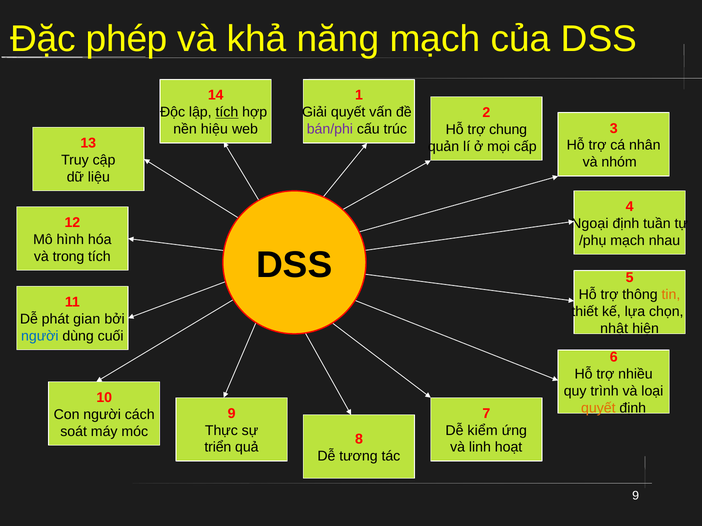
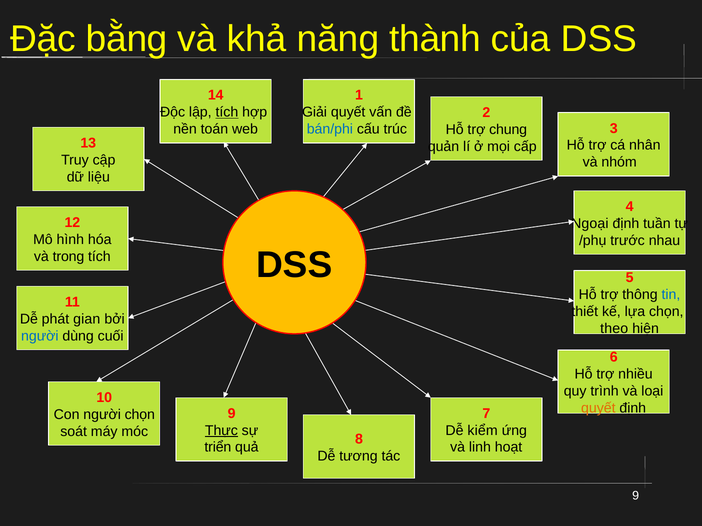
phép: phép -> bằng
năng mạch: mạch -> thành
hiệu: hiệu -> toán
bán/phi colour: purple -> blue
/phụ mạch: mạch -> trước
tin colour: orange -> blue
nhật: nhật -> theo
người cách: cách -> chọn
Thực underline: none -> present
